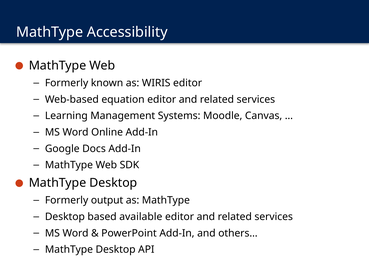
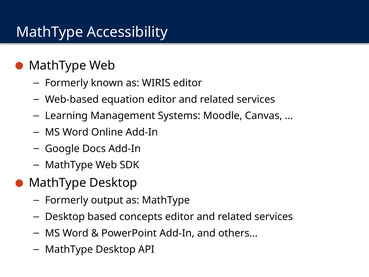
available: available -> concepts
